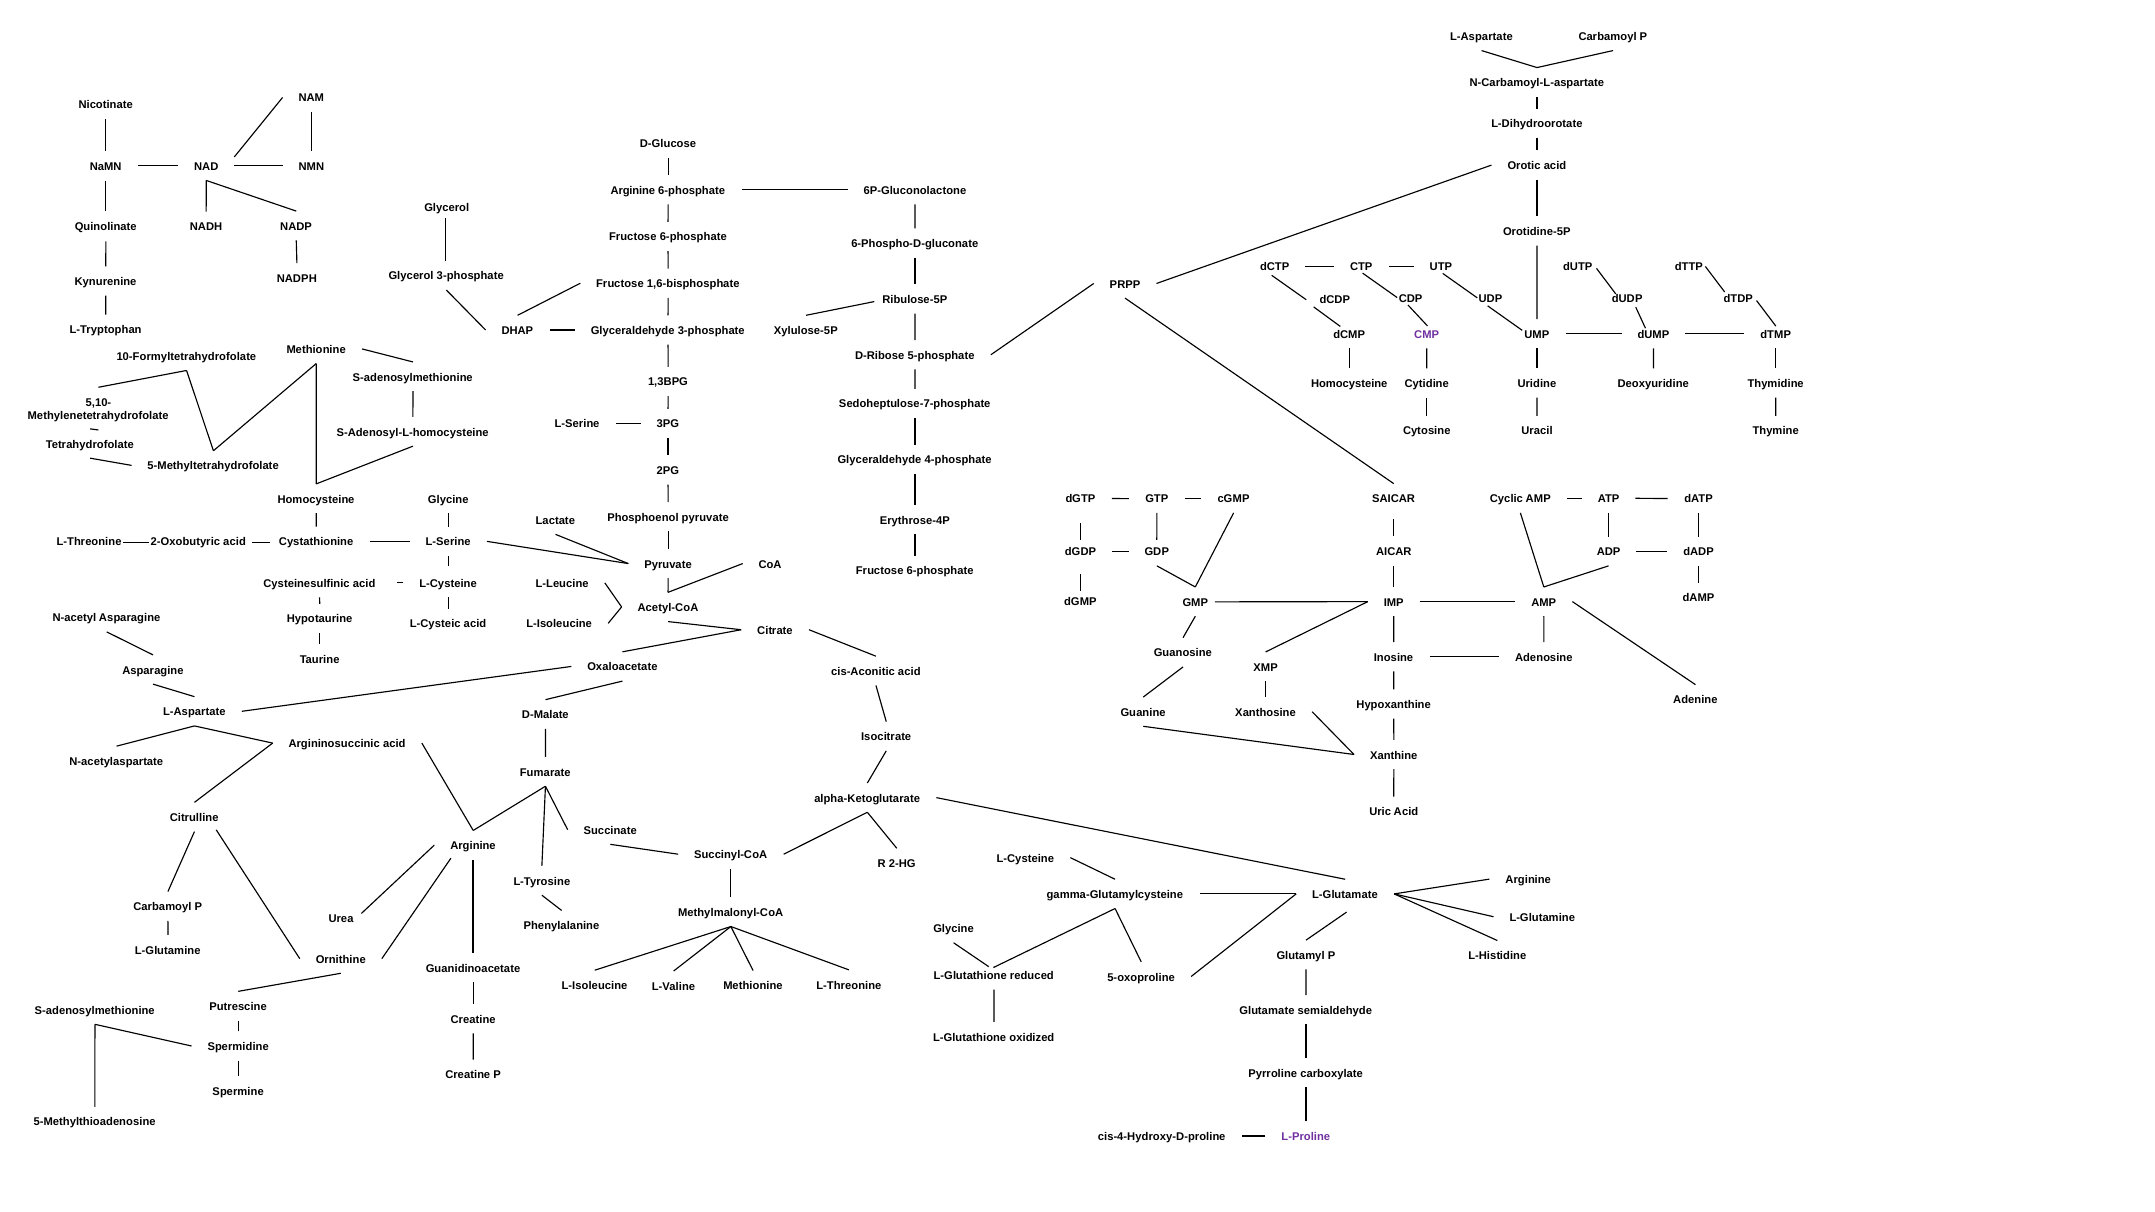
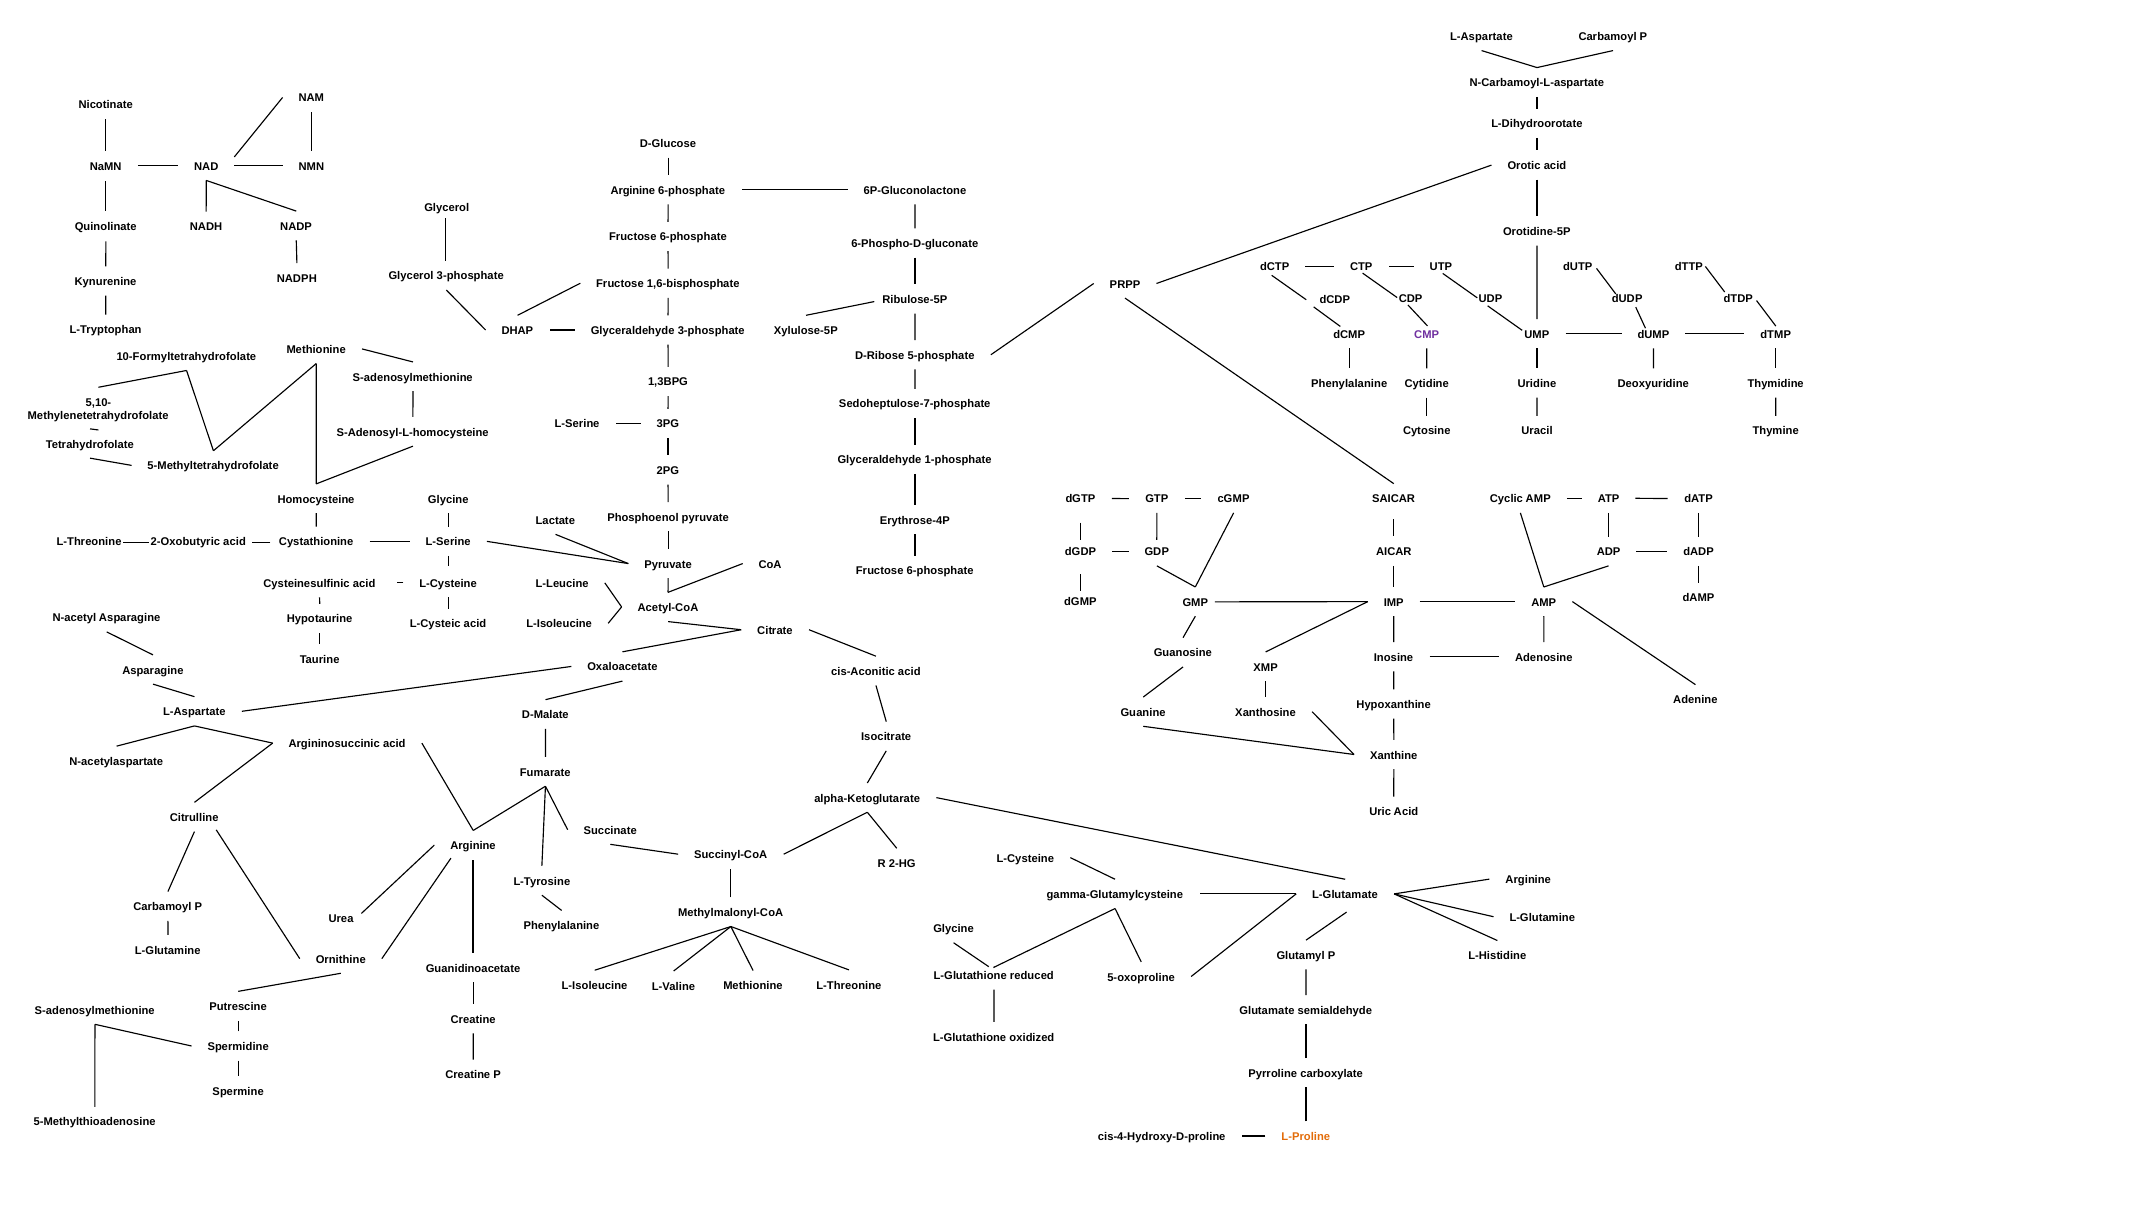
Homocysteine at (1349, 384): Homocysteine -> Phenylalanine
4-phosphate: 4-phosphate -> 1-phosphate
L-Proline colour: purple -> orange
